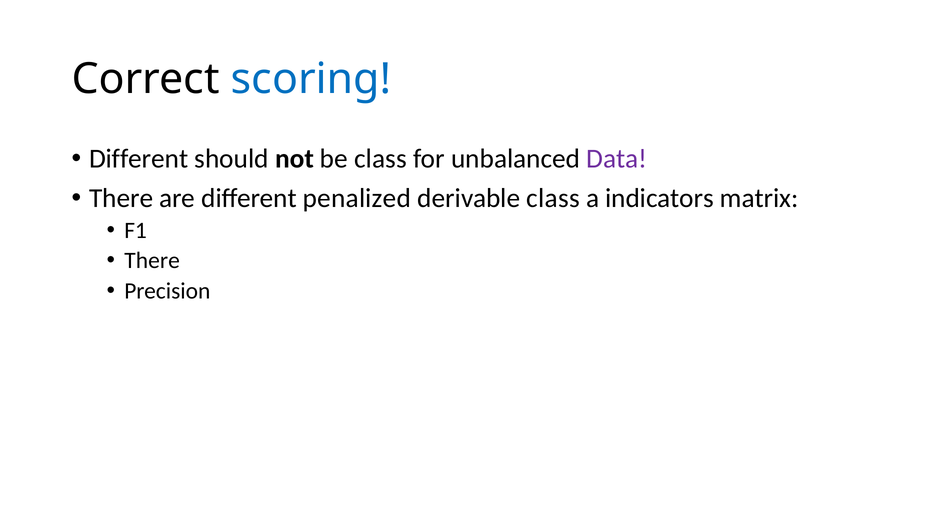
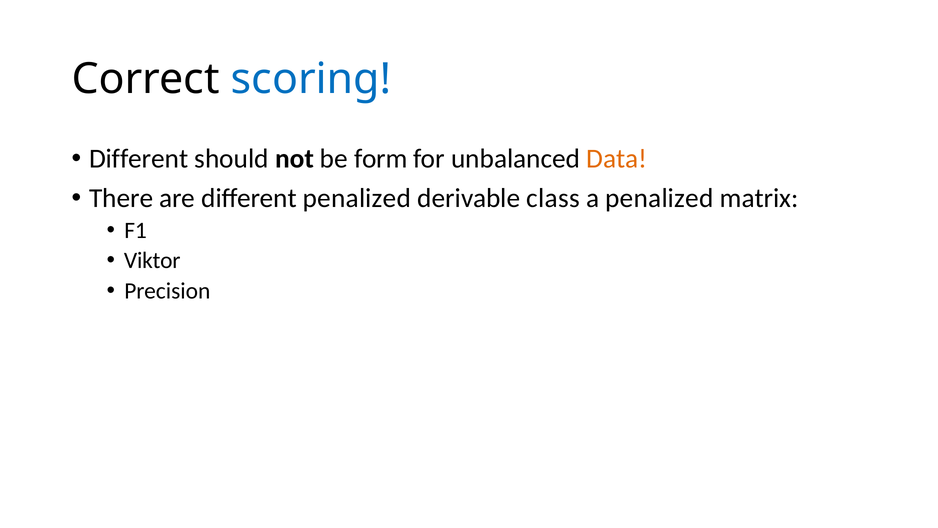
be class: class -> form
Data colour: purple -> orange
a indicators: indicators -> penalized
There at (152, 260): There -> Viktor
